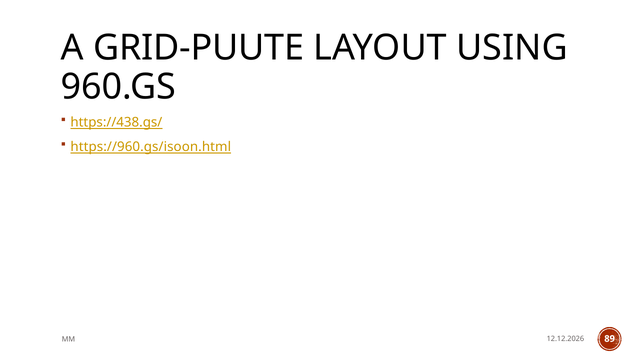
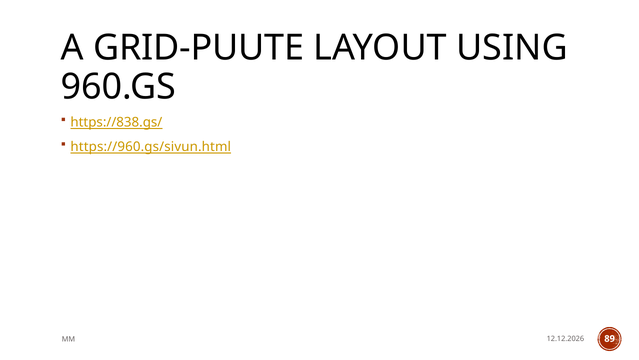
https://438.gs/: https://438.gs/ -> https://838.gs/
https://960.gs/isoon.html: https://960.gs/isoon.html -> https://960.gs/sivun.html
